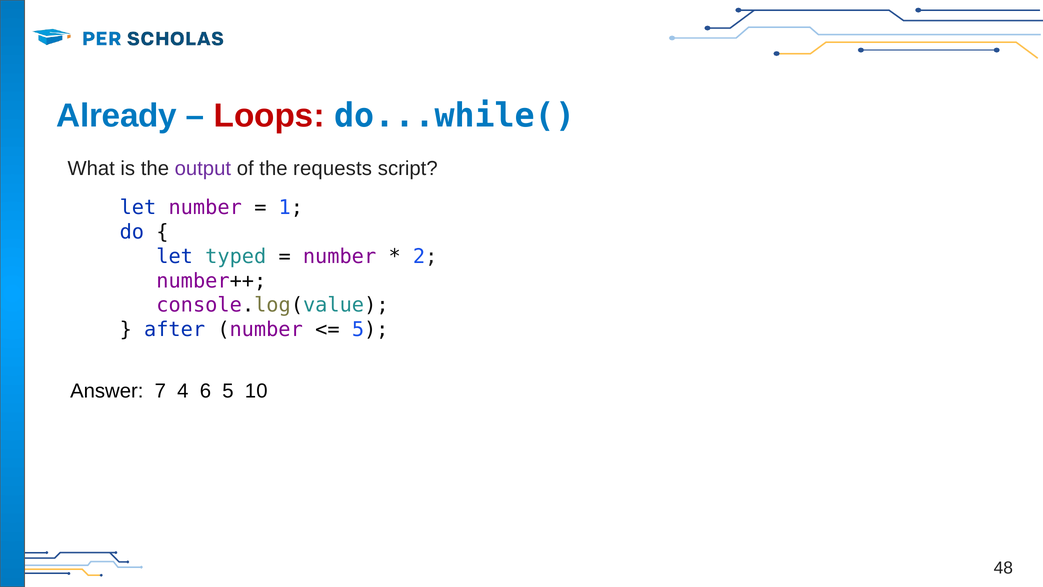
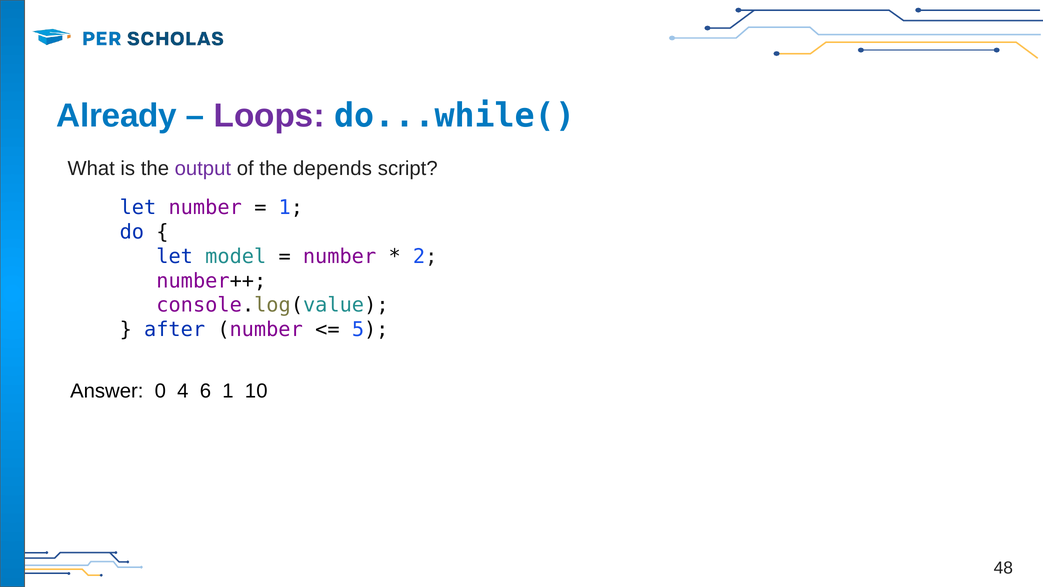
Loops colour: red -> purple
requests: requests -> depends
typed: typed -> model
7: 7 -> 0
6 5: 5 -> 1
